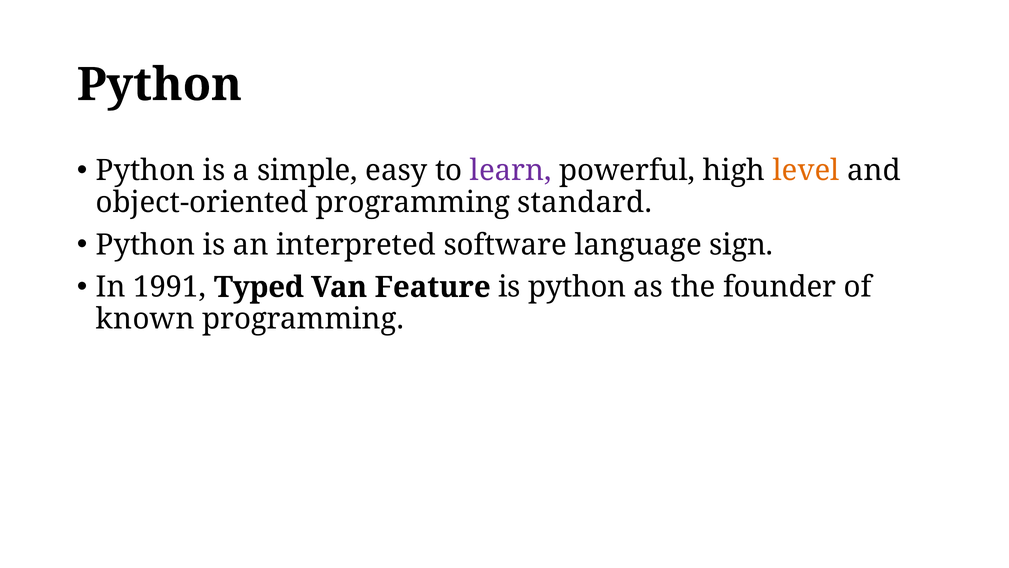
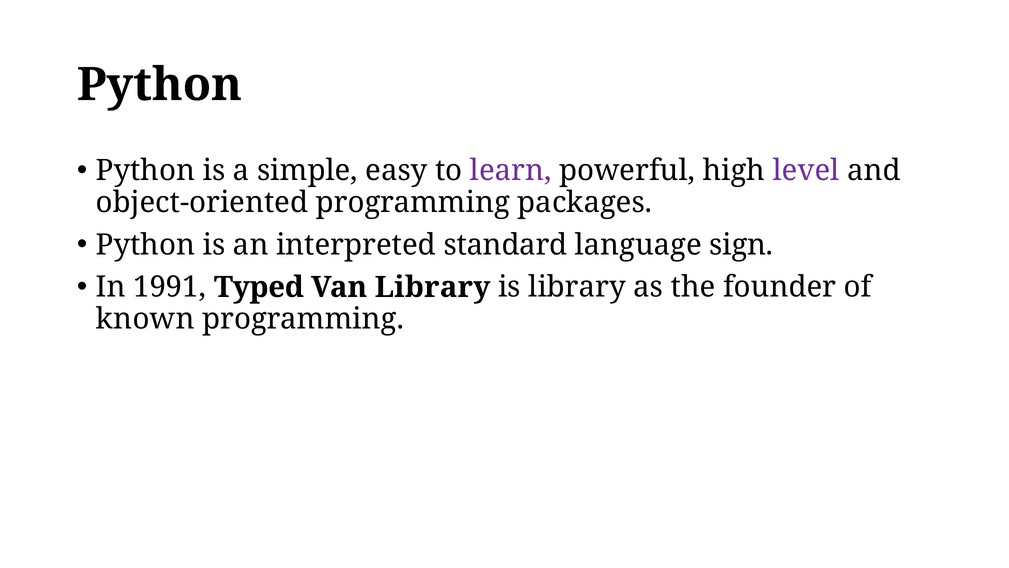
level colour: orange -> purple
standard: standard -> packages
software: software -> standard
Van Feature: Feature -> Library
is python: python -> library
